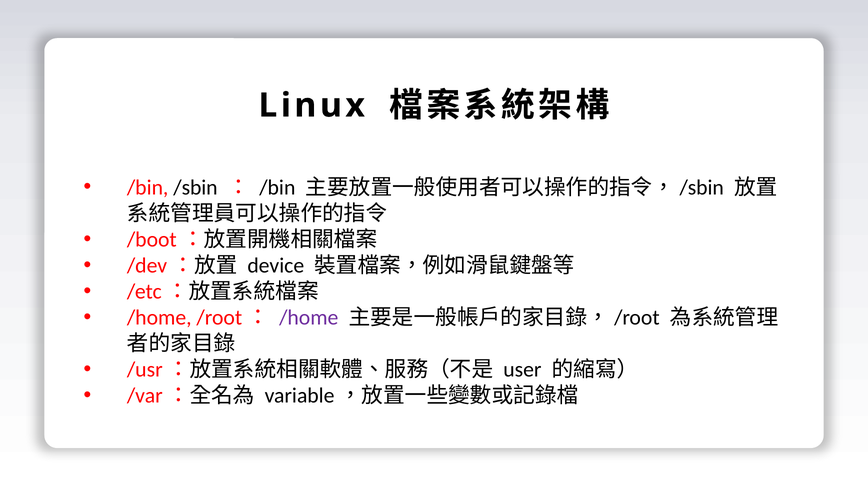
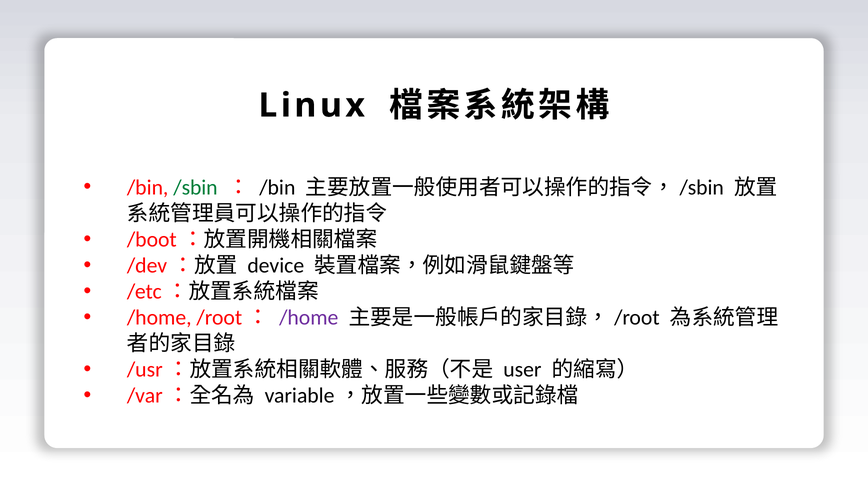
/sbin colour: black -> green
